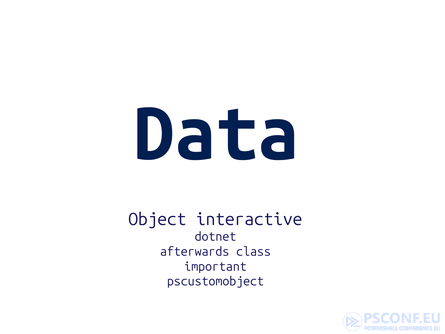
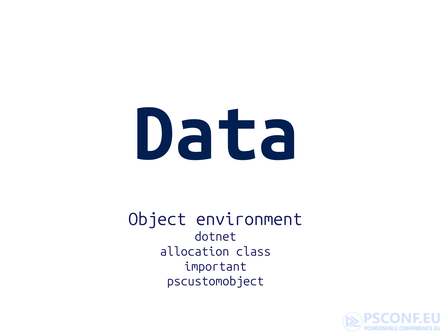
interactive: interactive -> environment
afterwards: afterwards -> allocation
